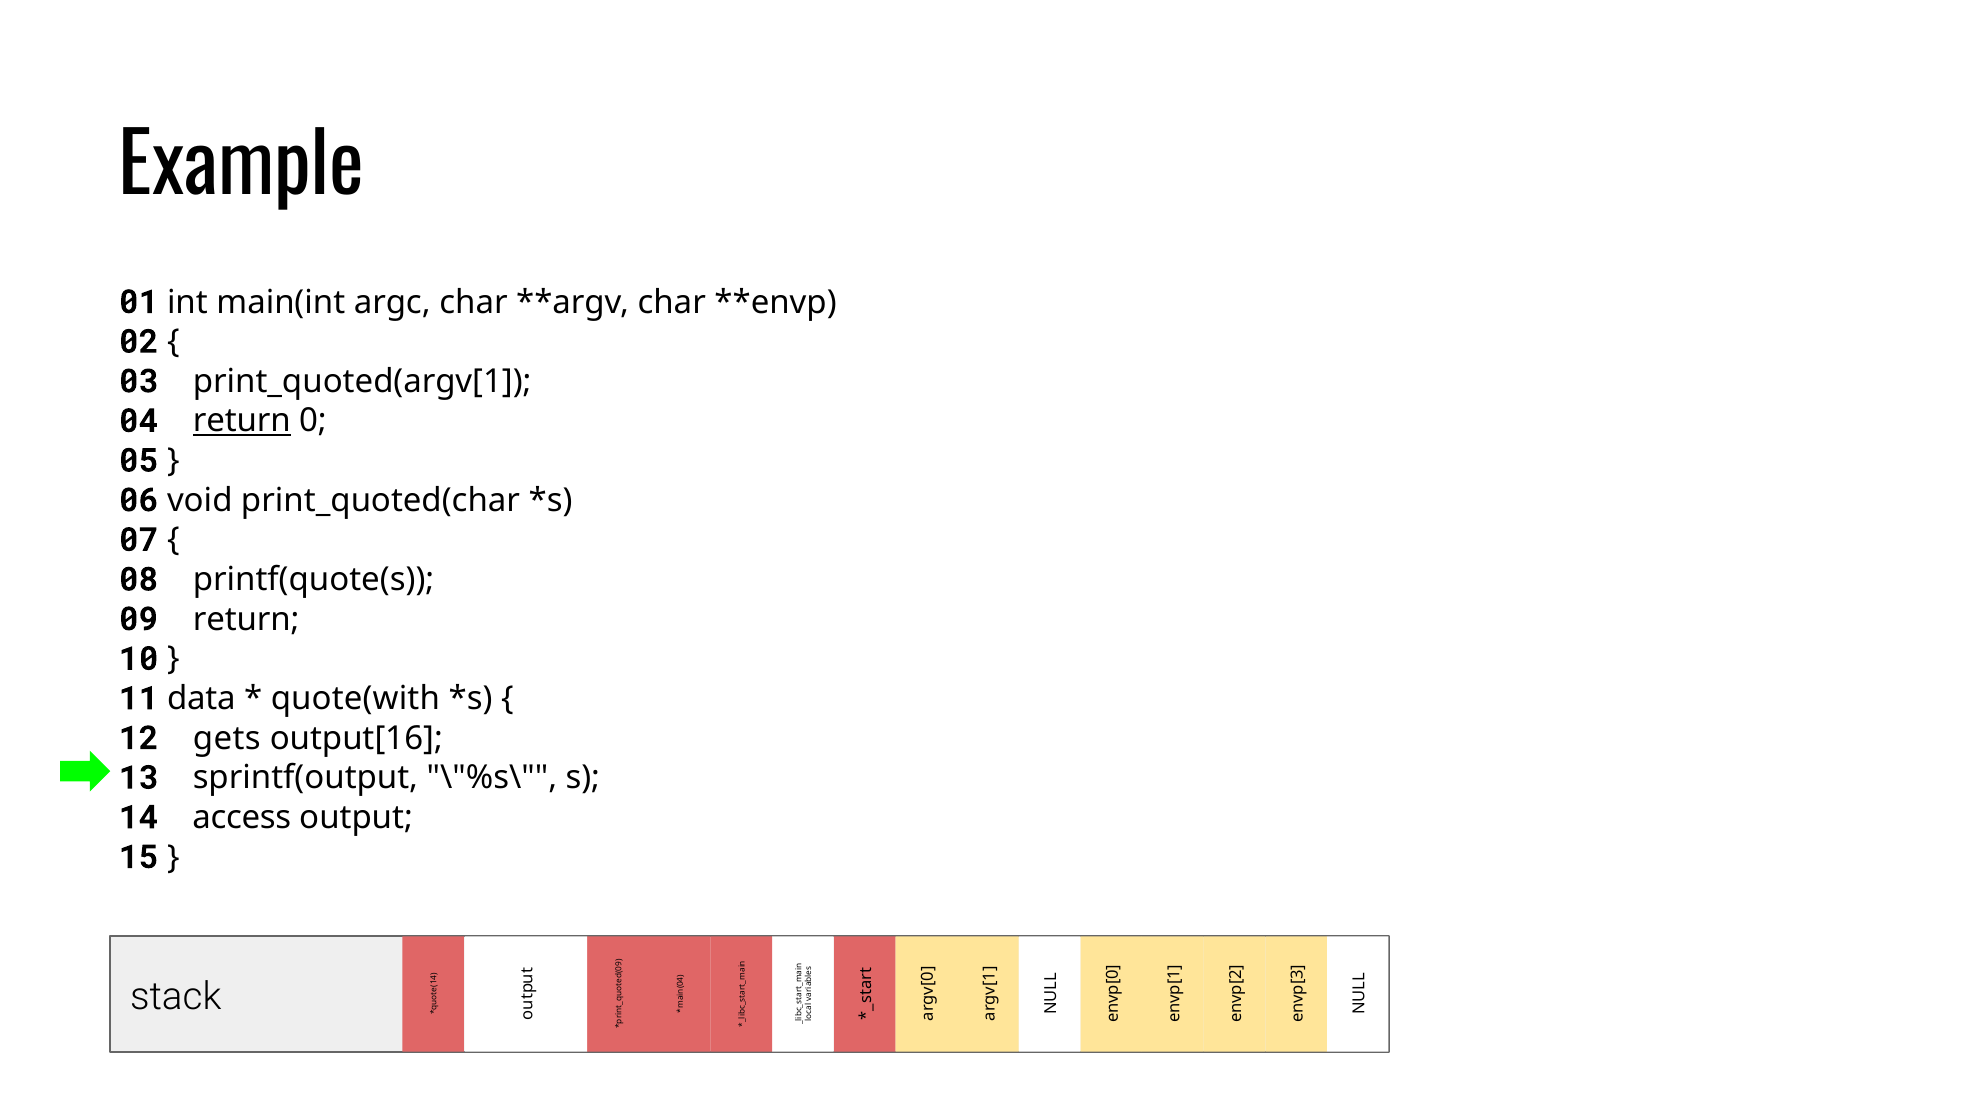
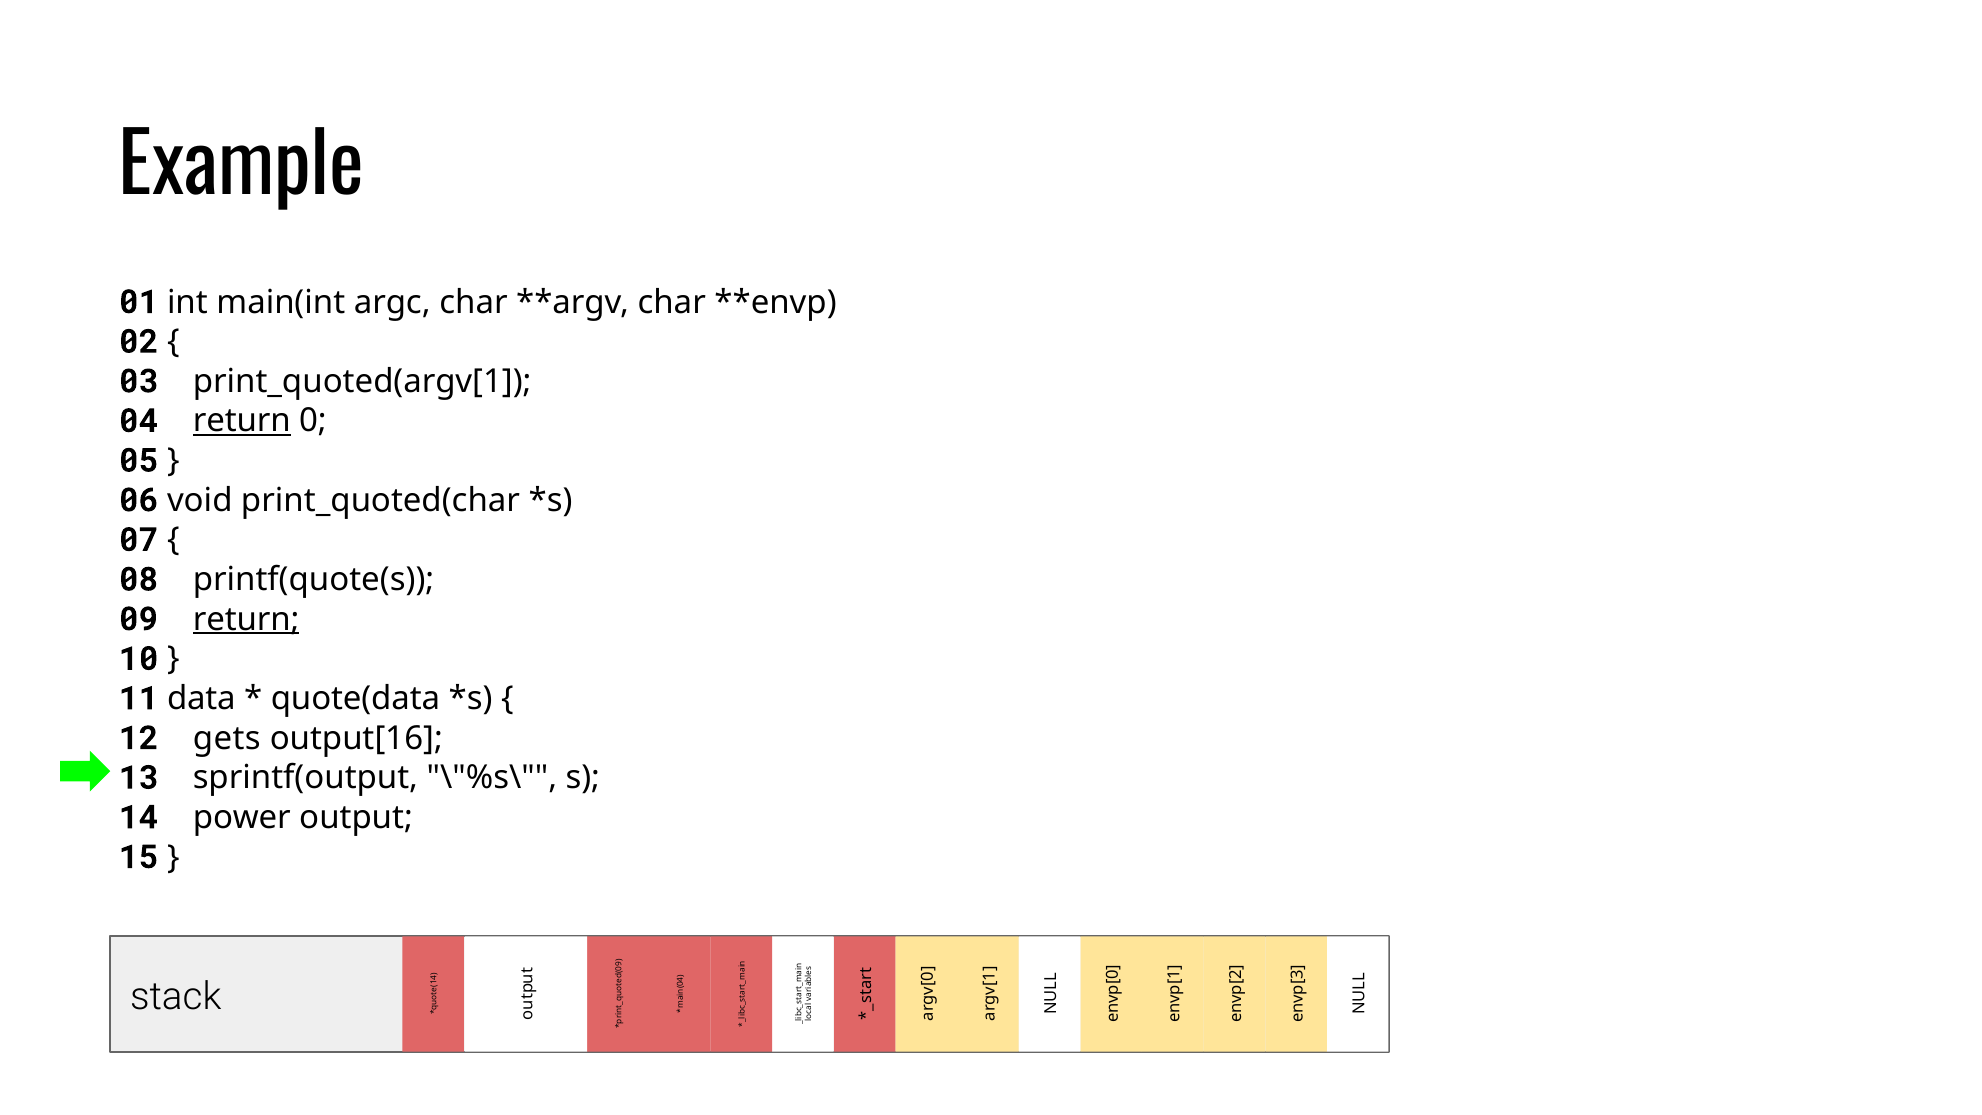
return at (246, 619) underline: none -> present
quote(with: quote(with -> quote(data
access: access -> power
